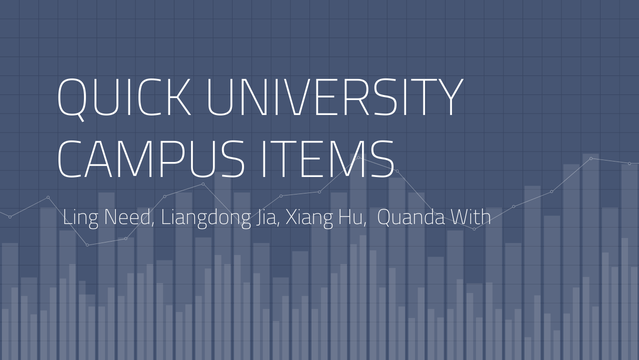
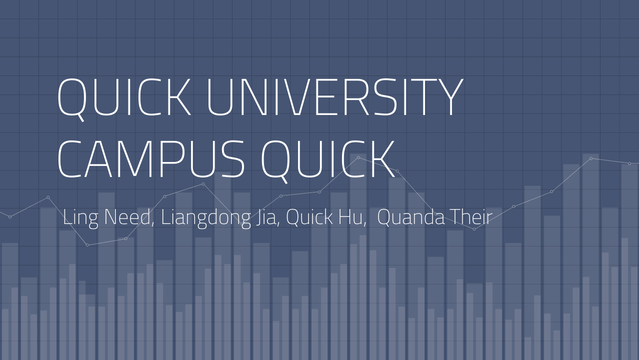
CAMPUS ITEMS: ITEMS -> QUICK
Jia Xiang: Xiang -> Quick
With: With -> Their
